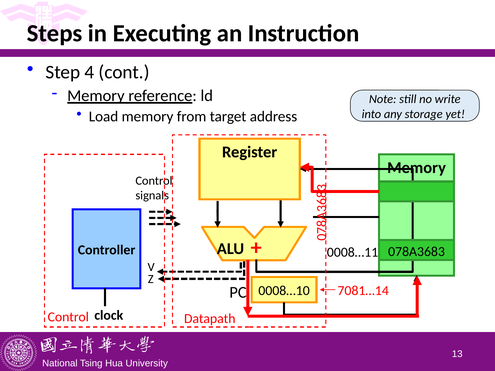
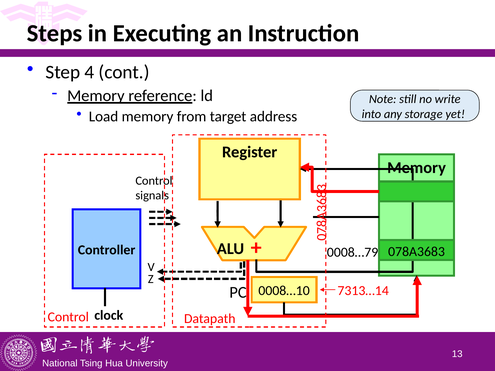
0008…11: 0008…11 -> 0008…79
7081…14: 7081…14 -> 7313…14
